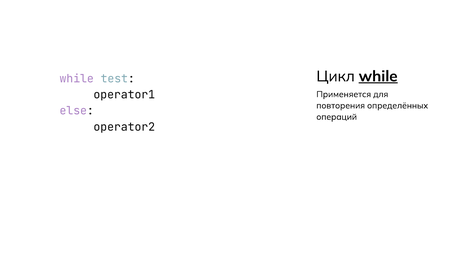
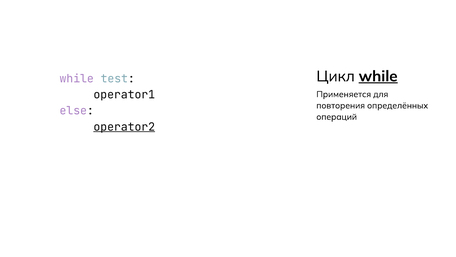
operator2 underline: none -> present
